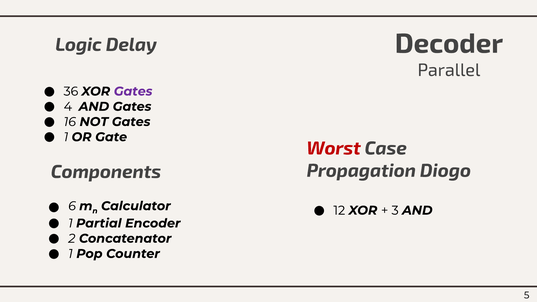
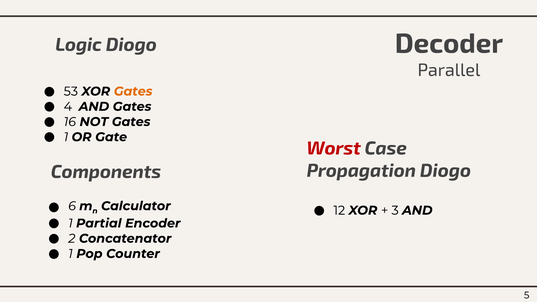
Logic Delay: Delay -> Diogo
36: 36 -> 53
Gates at (133, 91) colour: purple -> orange
